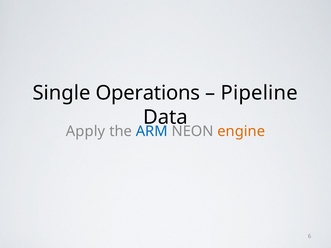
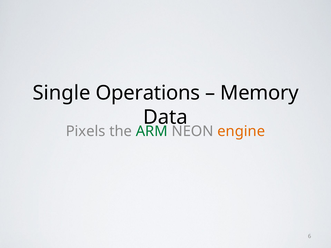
Pipeline: Pipeline -> Memory
Apply: Apply -> Pixels
ARM colour: blue -> green
